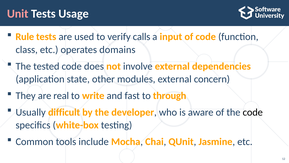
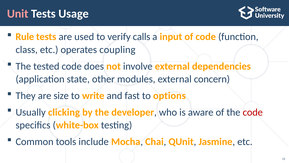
domains: domains -> coupling
real: real -> size
through: through -> options
difficult: difficult -> clicking
code at (253, 112) colour: black -> red
